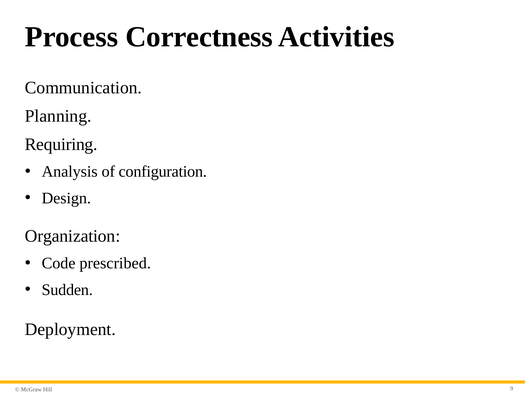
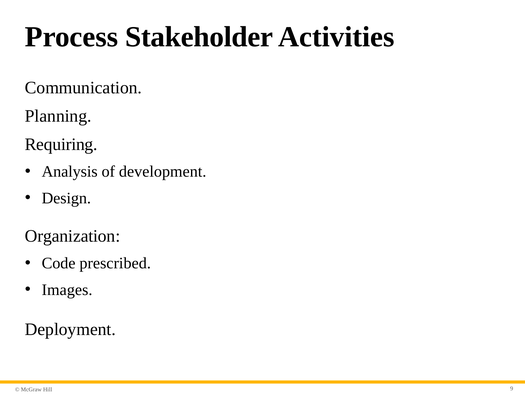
Correctness: Correctness -> Stakeholder
configuration: configuration -> development
Sudden: Sudden -> Images
